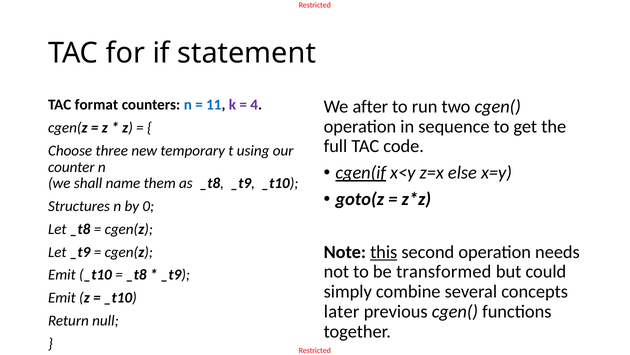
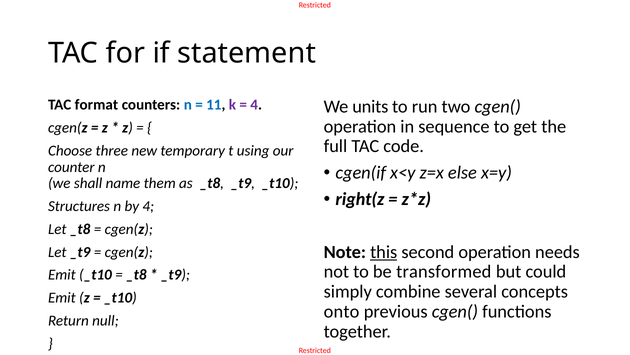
after: after -> units
cgen(if underline: present -> none
goto(z: goto(z -> right(z
by 0: 0 -> 4
later: later -> onto
